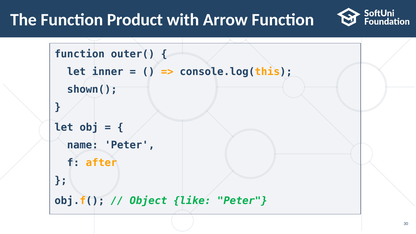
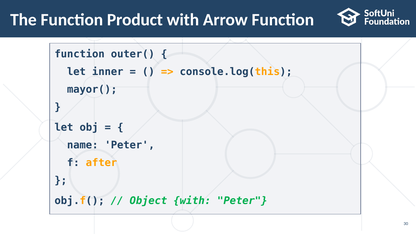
shown(: shown( -> mayor(
Object like: like -> with
